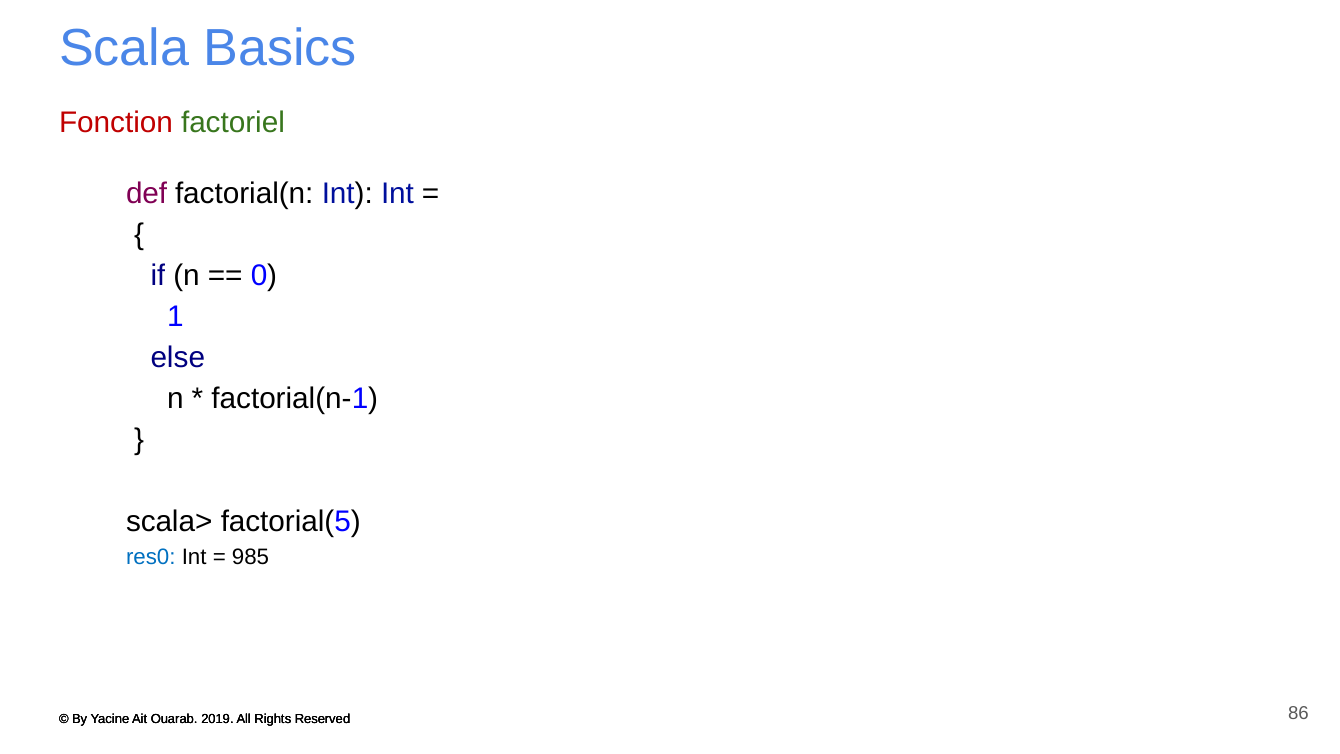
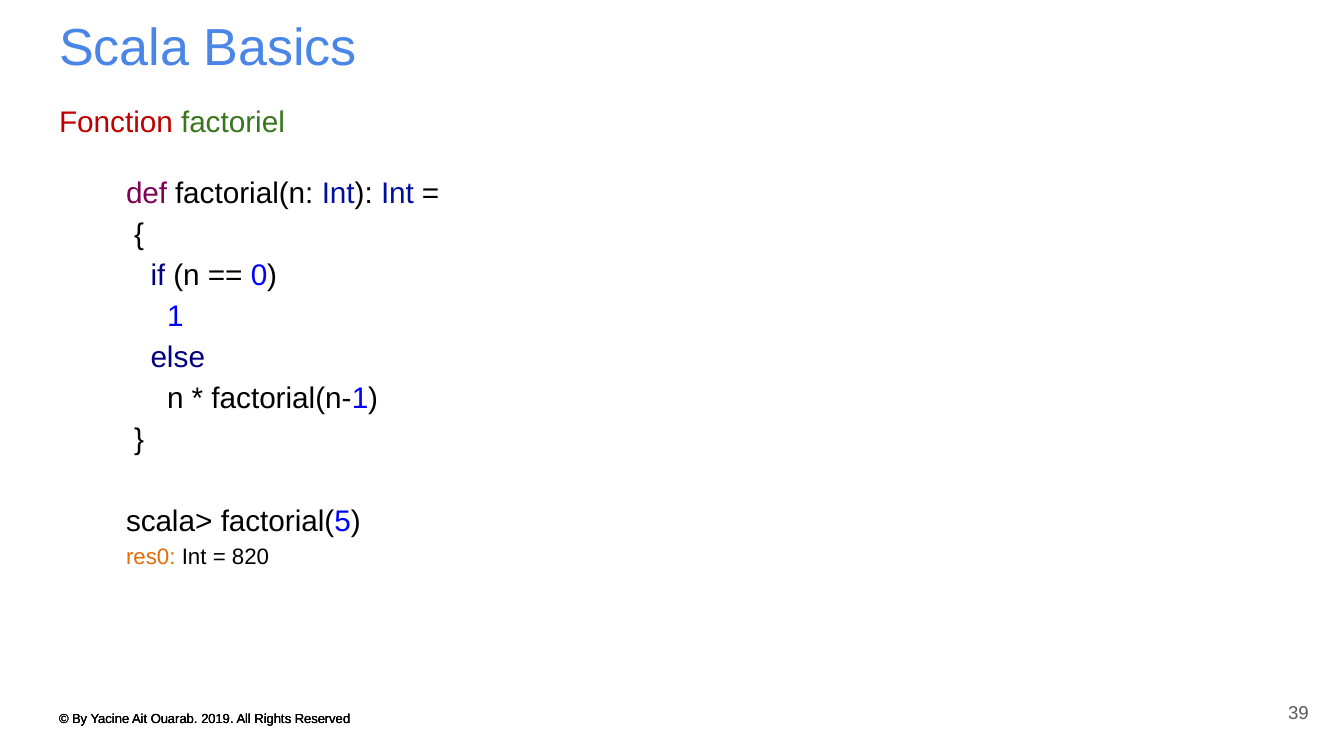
res0 colour: blue -> orange
985: 985 -> 820
86: 86 -> 39
